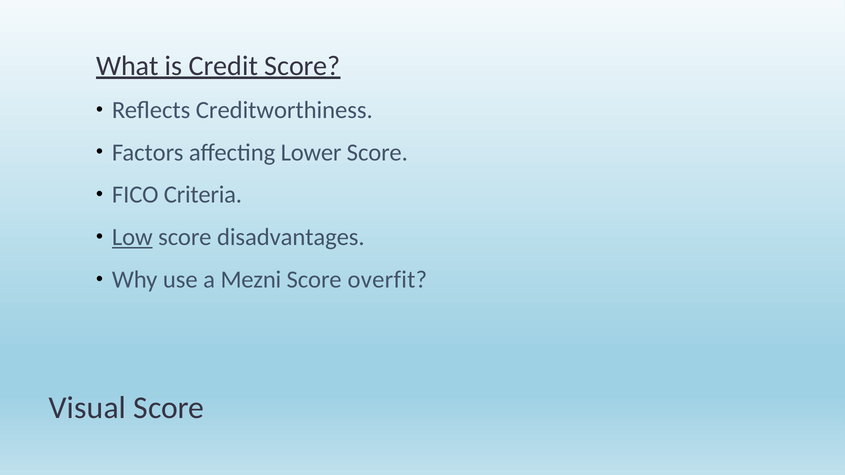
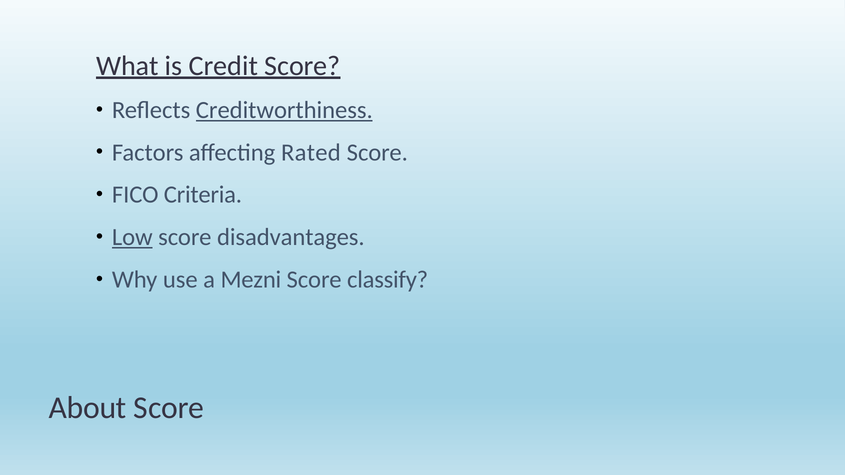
Creditworthiness underline: none -> present
Lower: Lower -> Rated
overfit: overfit -> classify
Visual: Visual -> About
